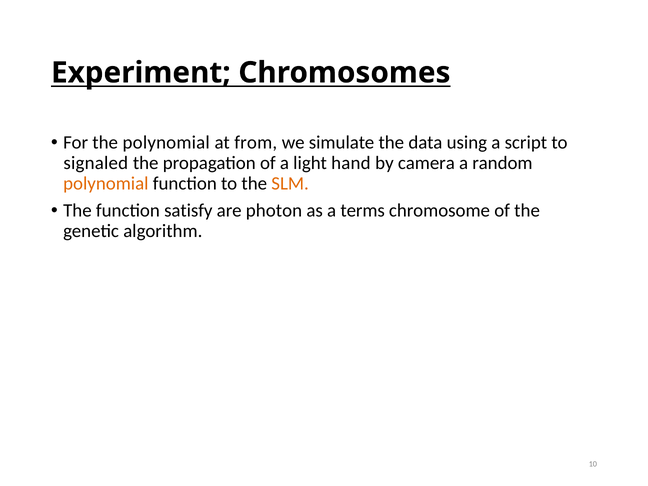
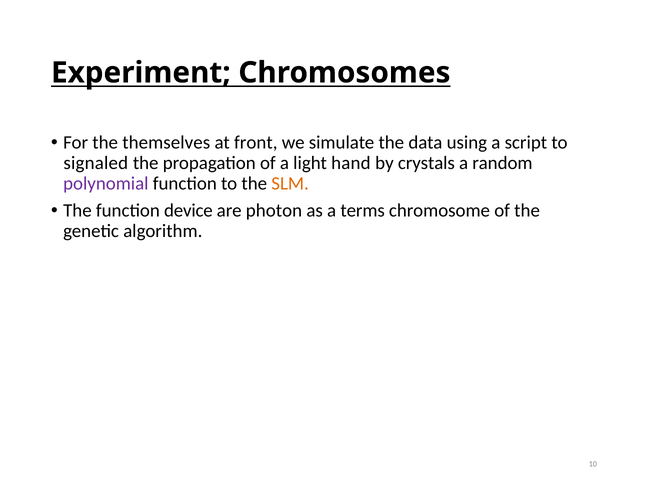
the polynomial: polynomial -> themselves
from: from -> front
camera: camera -> crystals
polynomial at (106, 184) colour: orange -> purple
satisfy: satisfy -> device
